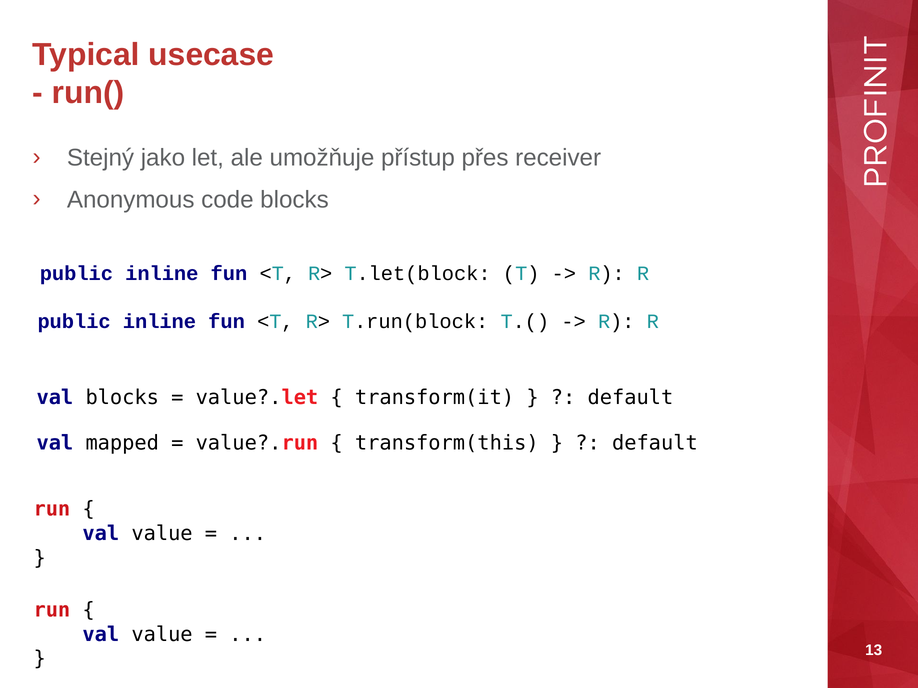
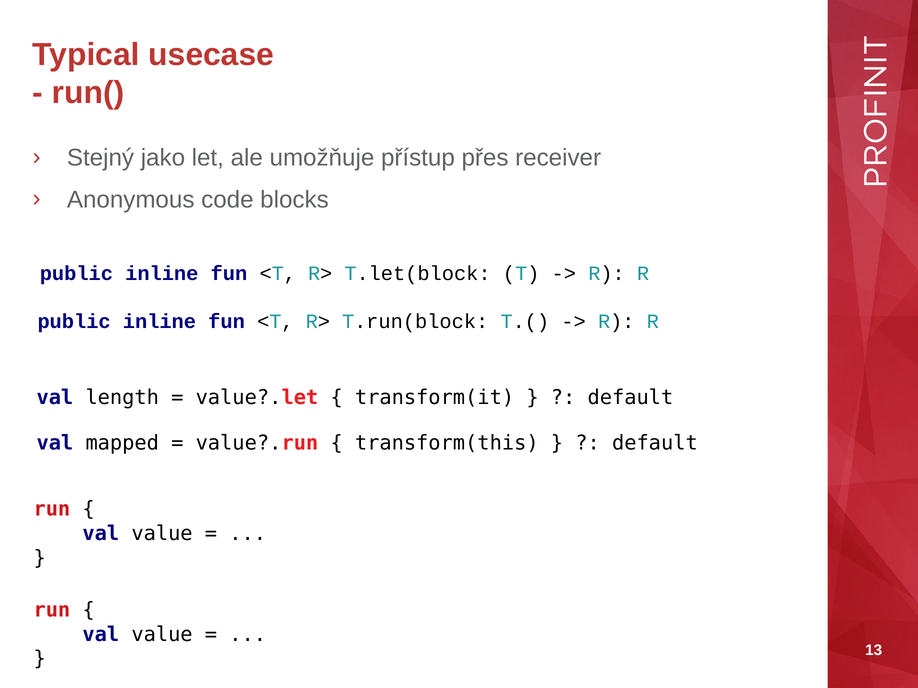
val blocks: blocks -> length
